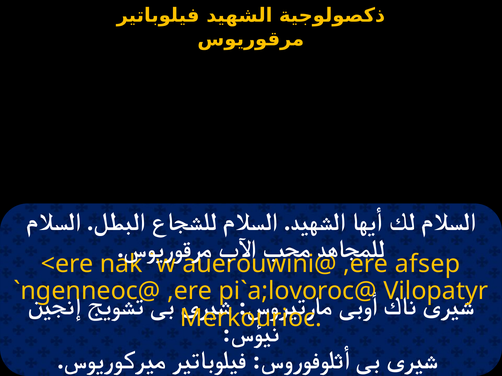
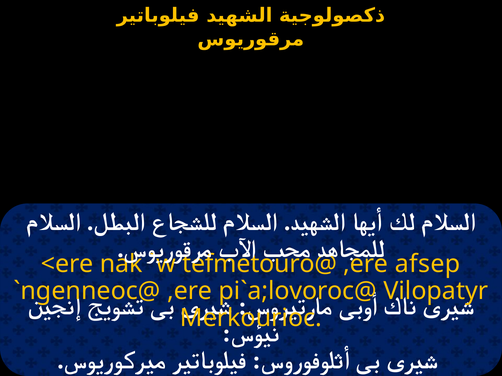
auerouwini@: auerouwini@ -> tefmetouro@
